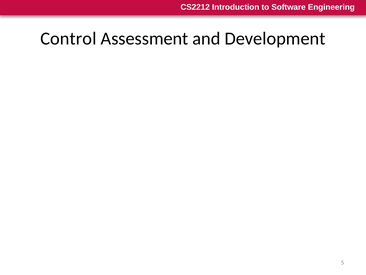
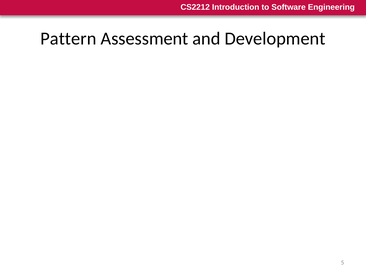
Control: Control -> Pattern
